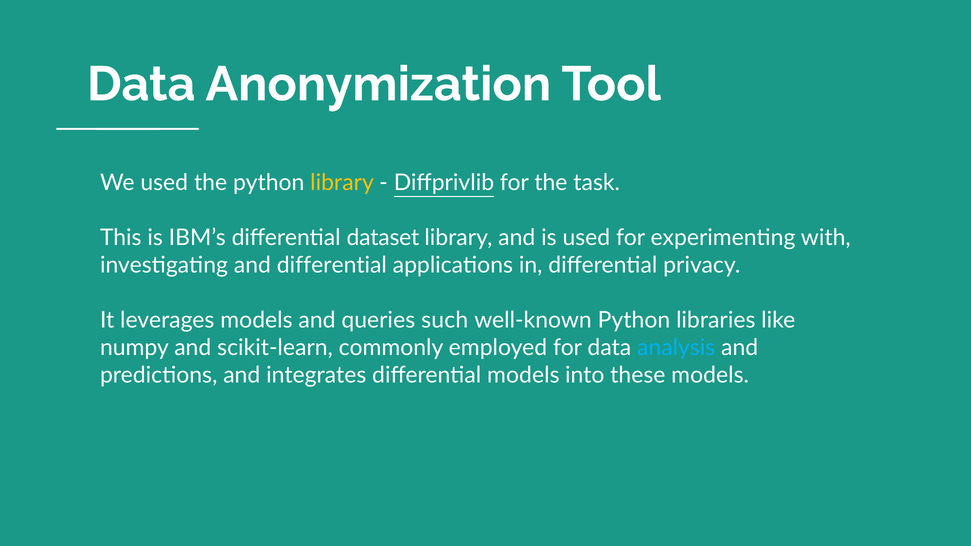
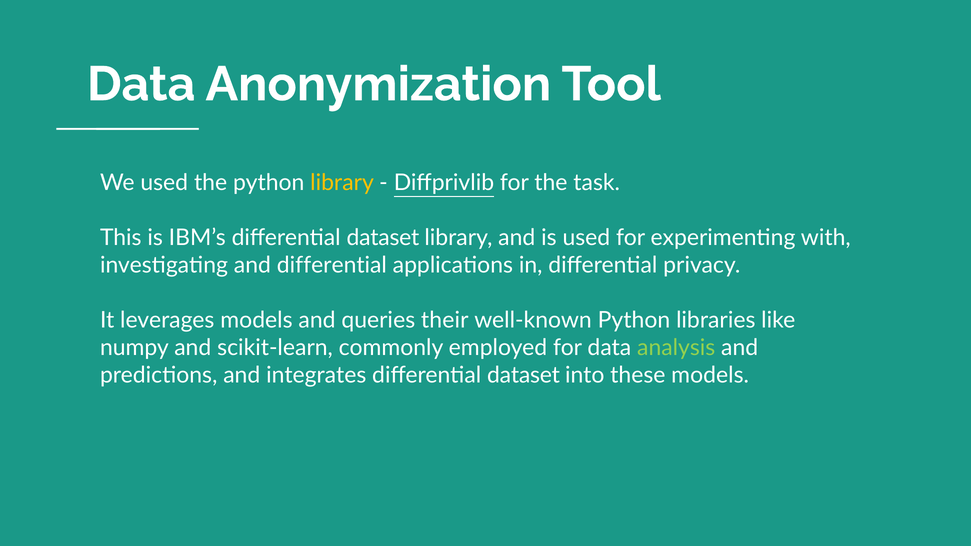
such: such -> their
analysis colour: light blue -> light green
integrates differential models: models -> dataset
